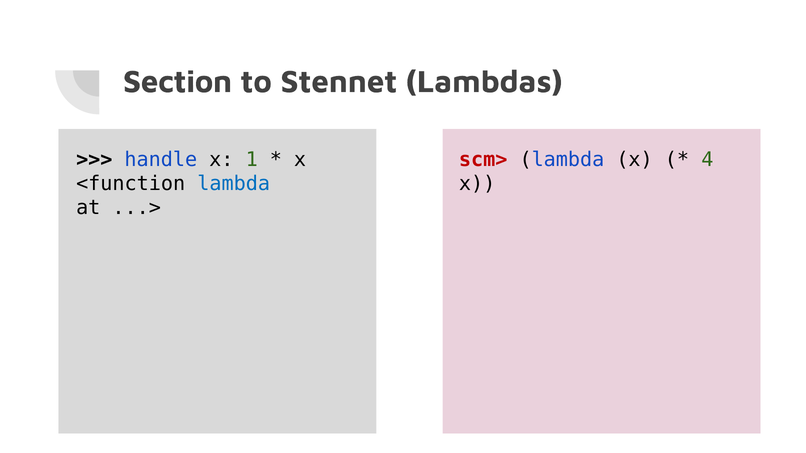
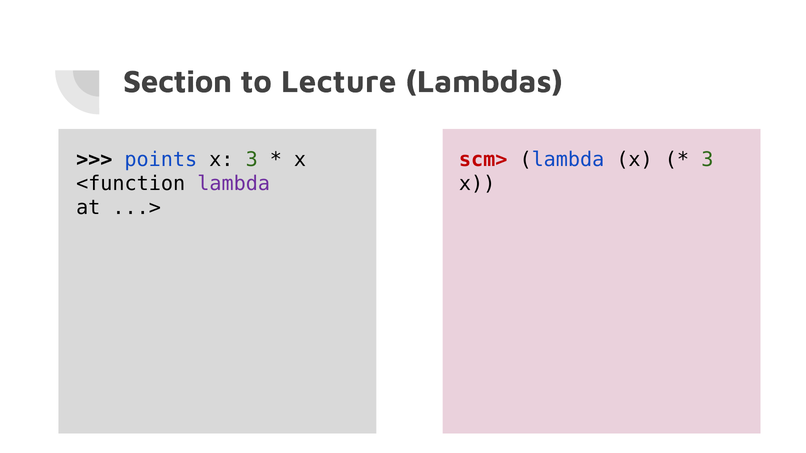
Stennet: Stennet -> Lecture
handle: handle -> points
x 1: 1 -> 3
4 at (707, 160): 4 -> 3
lambda at (234, 184) colour: blue -> purple
